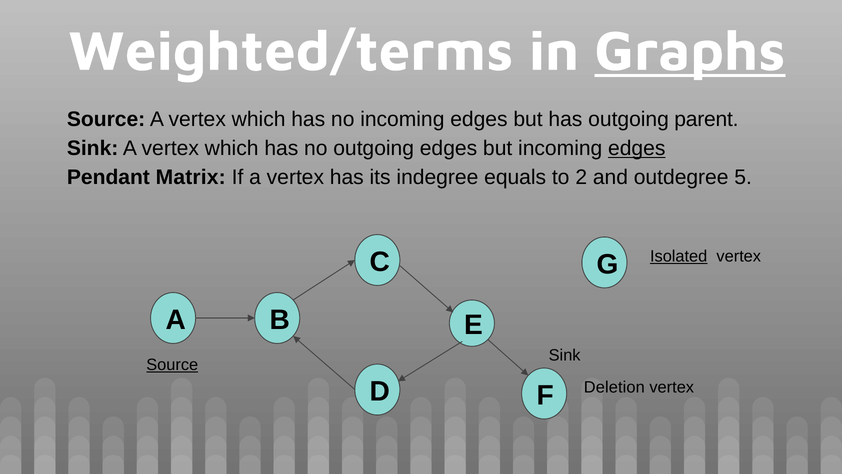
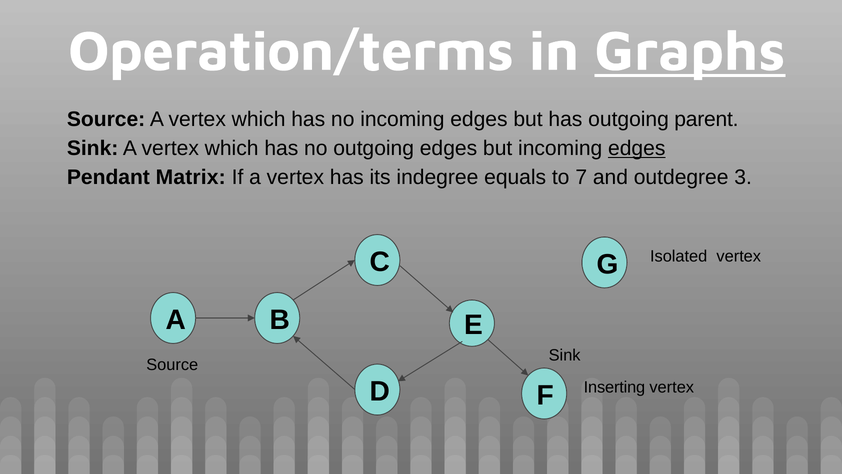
Weighted/terms: Weighted/terms -> Operation/terms
2: 2 -> 7
5: 5 -> 3
Isolated underline: present -> none
Source at (172, 365) underline: present -> none
Deletion: Deletion -> Inserting
